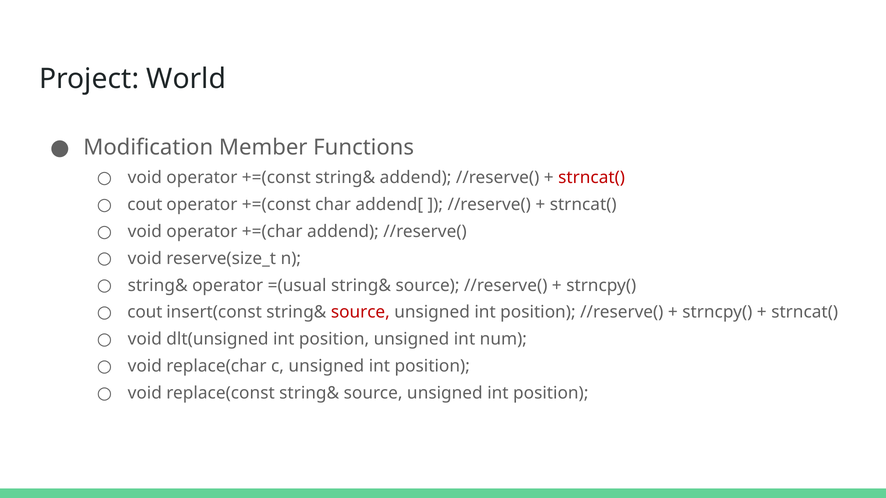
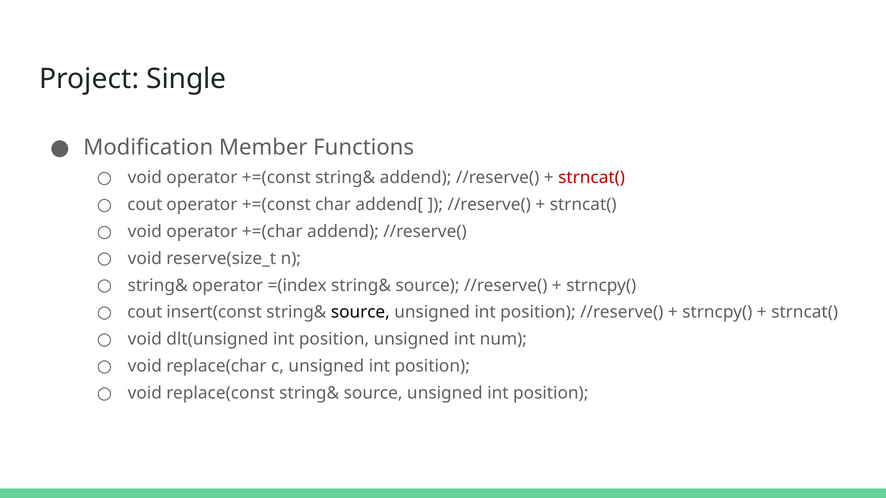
World: World -> Single
=(usual: =(usual -> =(index
source at (360, 313) colour: red -> black
